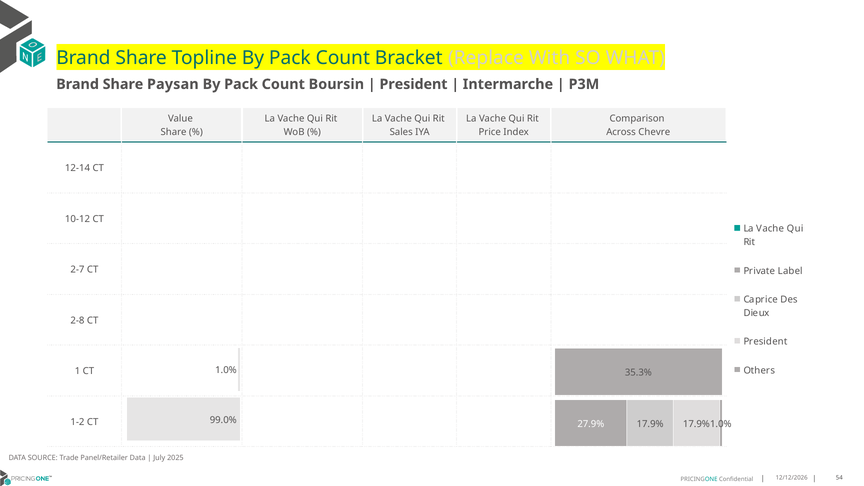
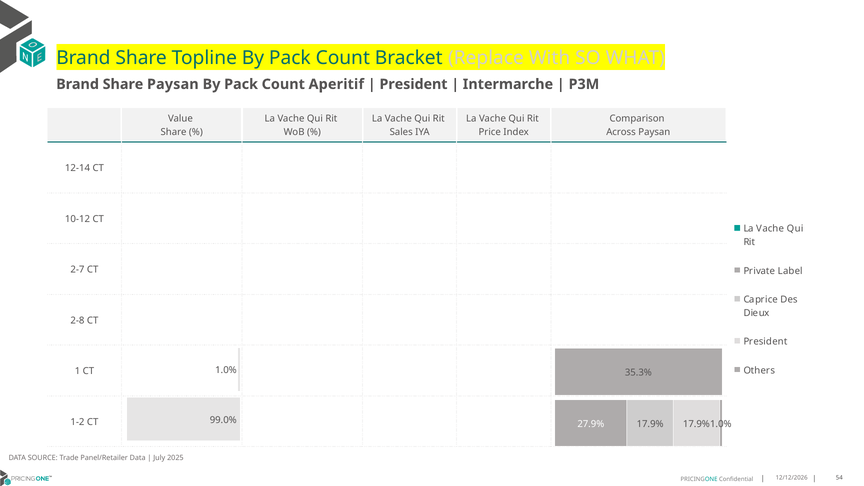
Boursin: Boursin -> Aperitif
Across Chevre: Chevre -> Paysan
